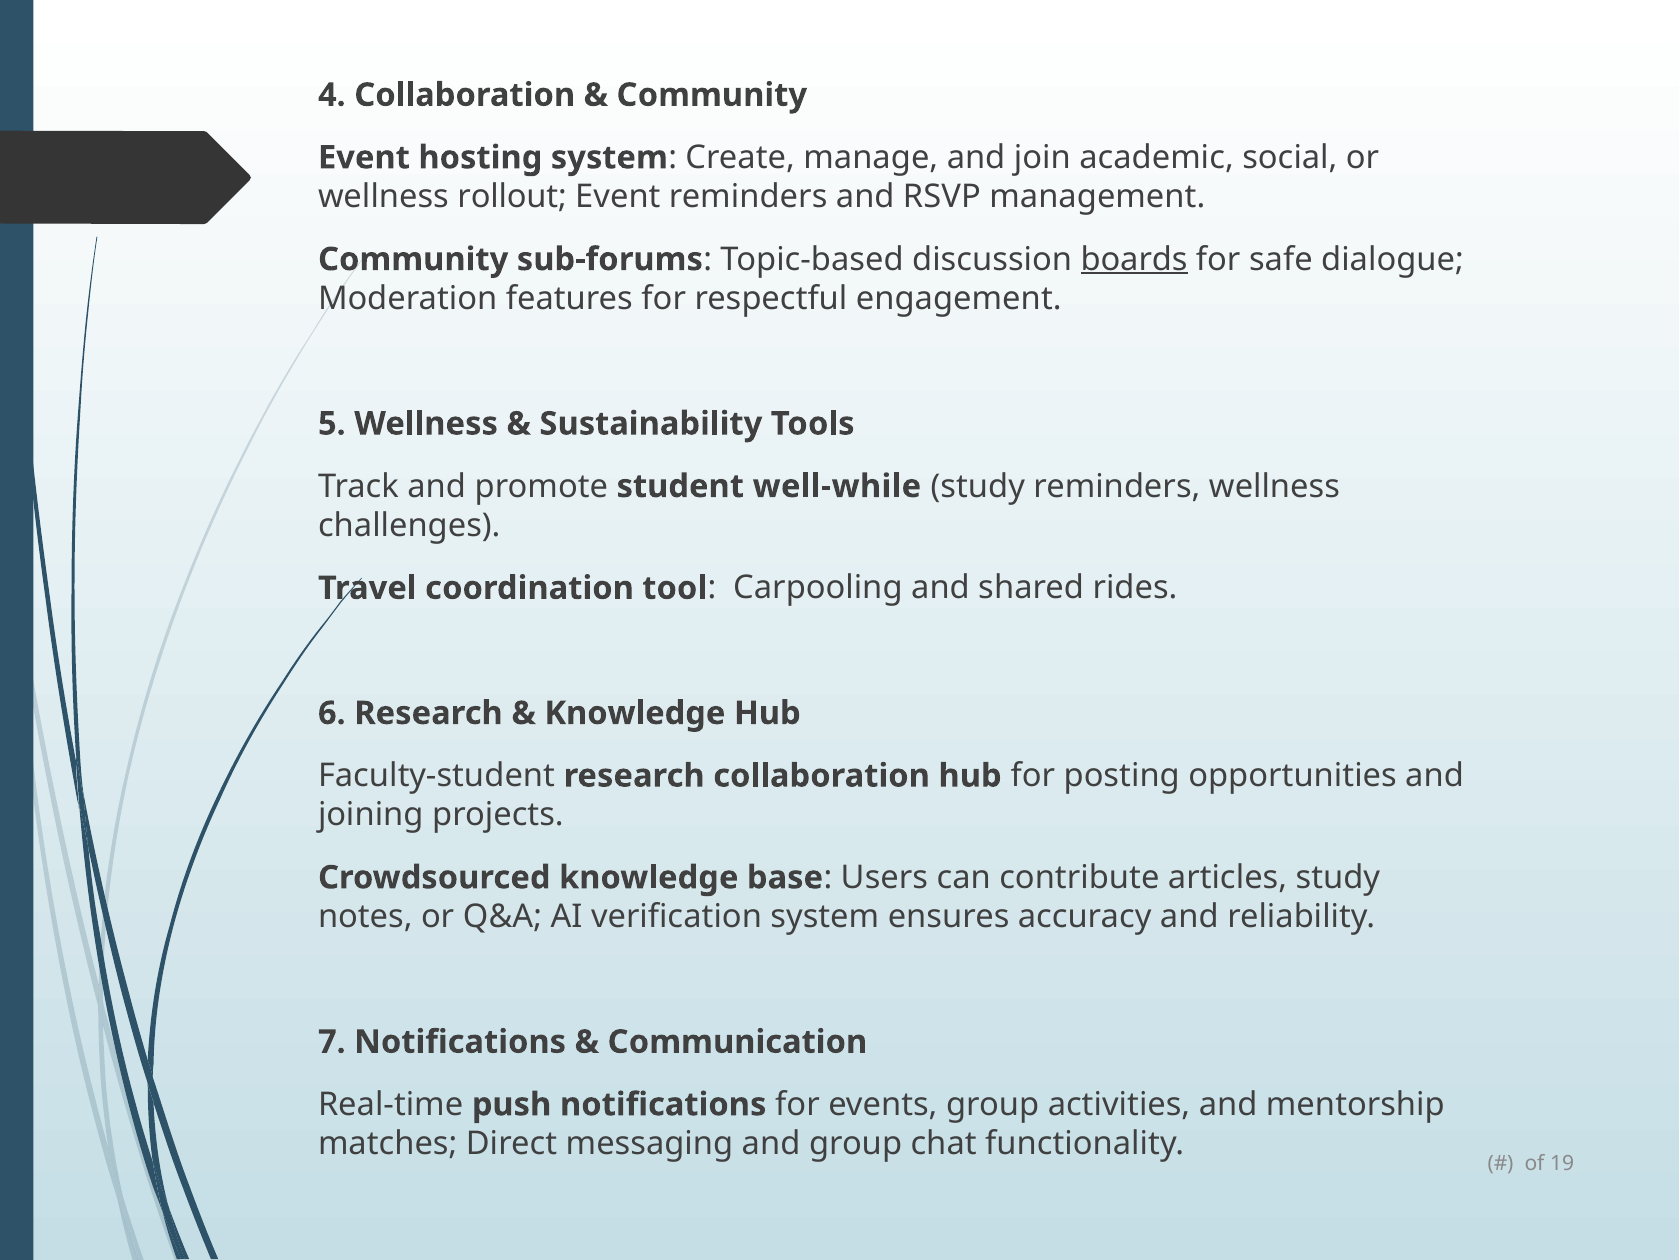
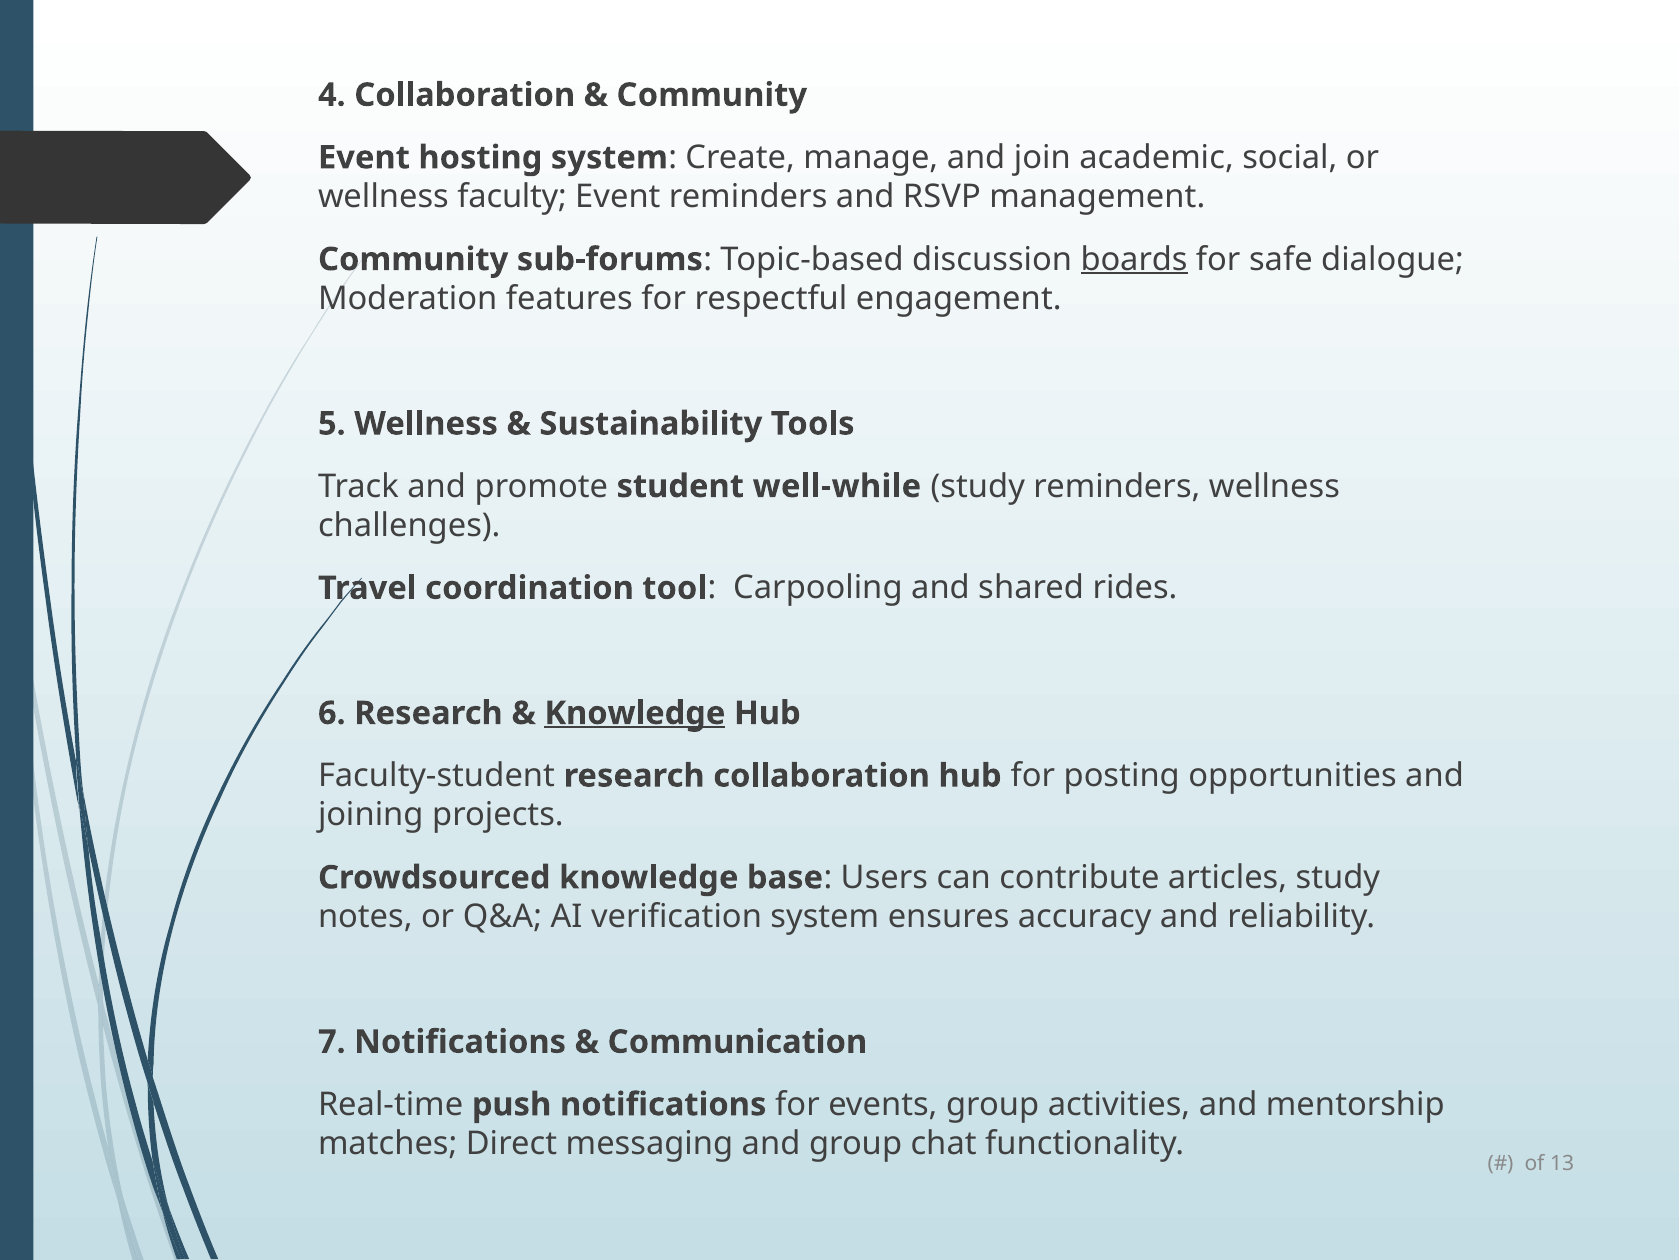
rollout: rollout -> faculty
Knowledge at (635, 713) underline: none -> present
19: 19 -> 13
